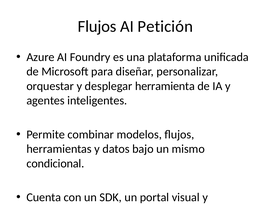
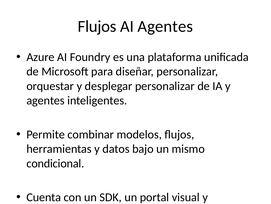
AI Petición: Petición -> Agentes
desplegar herramienta: herramienta -> personalizar
